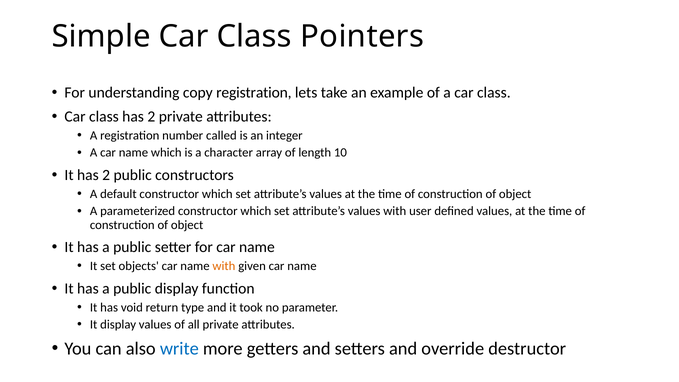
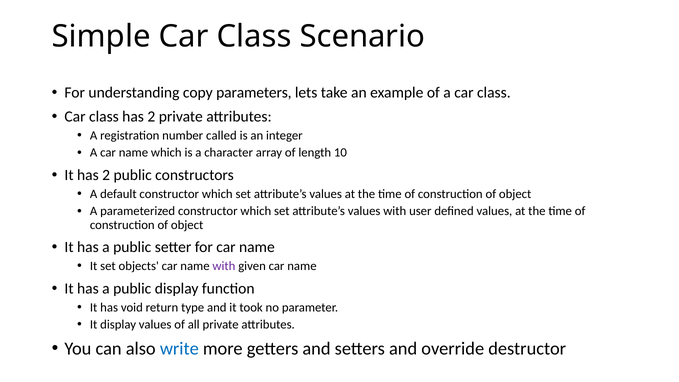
Pointers: Pointers -> Scenario
copy registration: registration -> parameters
with at (224, 266) colour: orange -> purple
